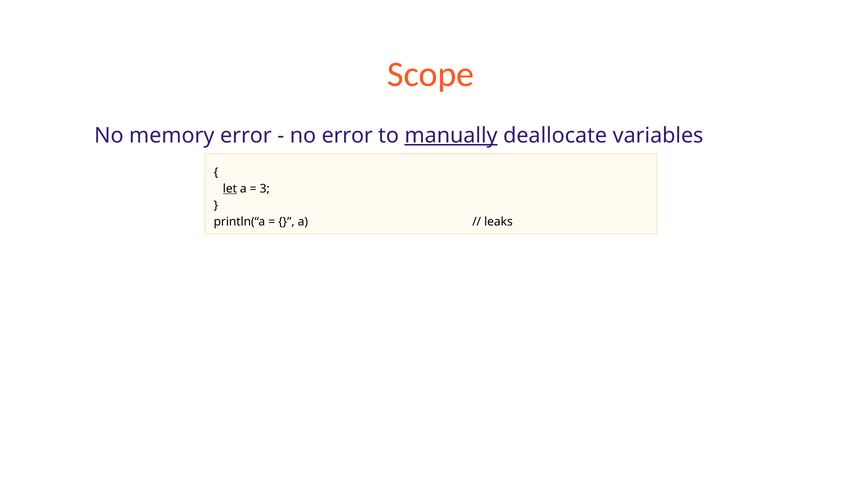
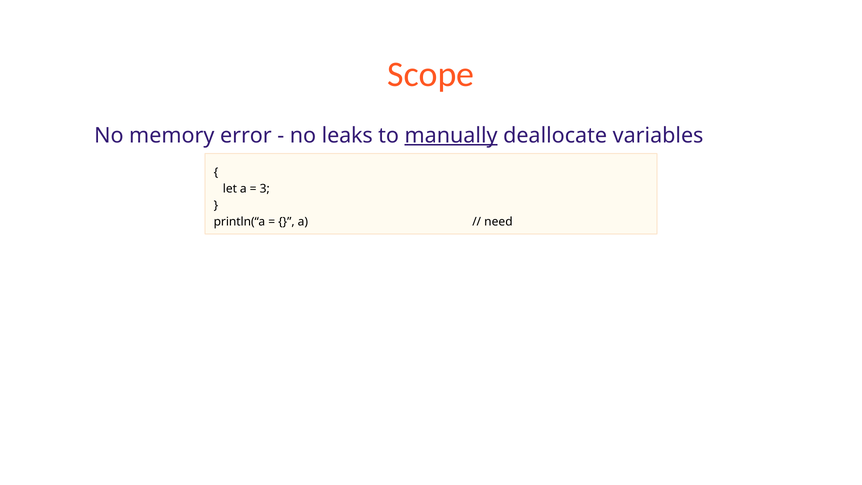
no error: error -> leaks
let underline: present -> none
leaks: leaks -> need
